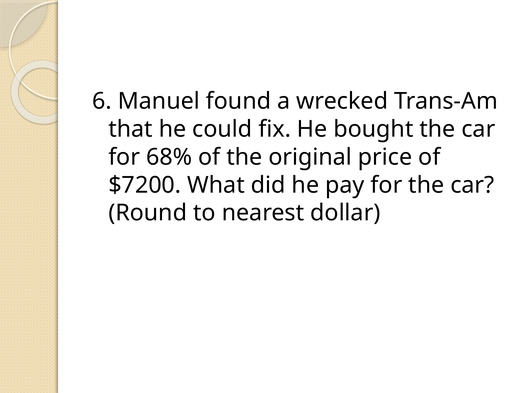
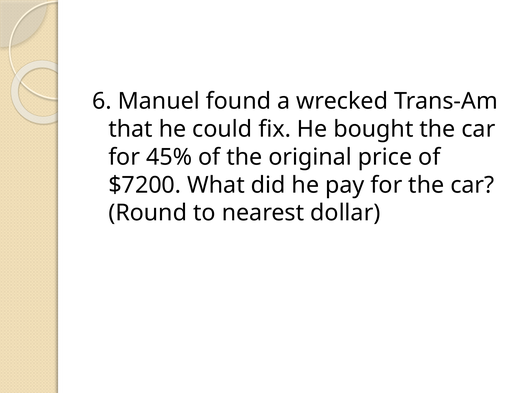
68%: 68% -> 45%
